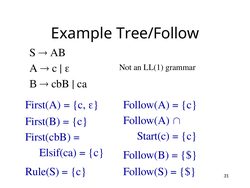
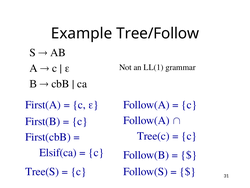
Start(c: Start(c -> Tree(c
Rule(S: Rule(S -> Tree(S
